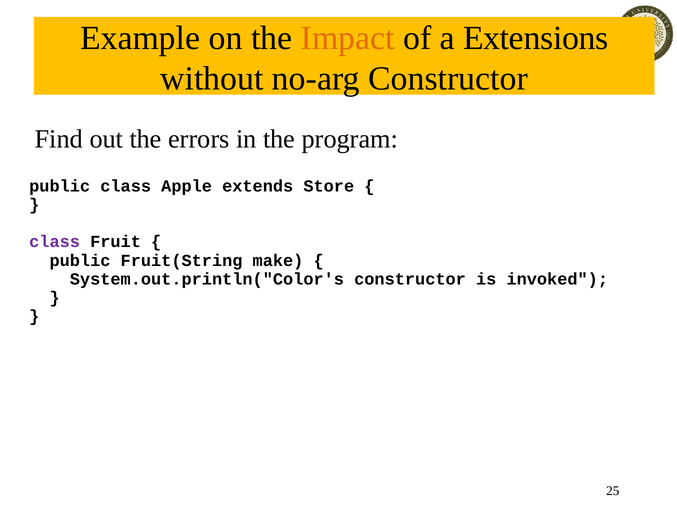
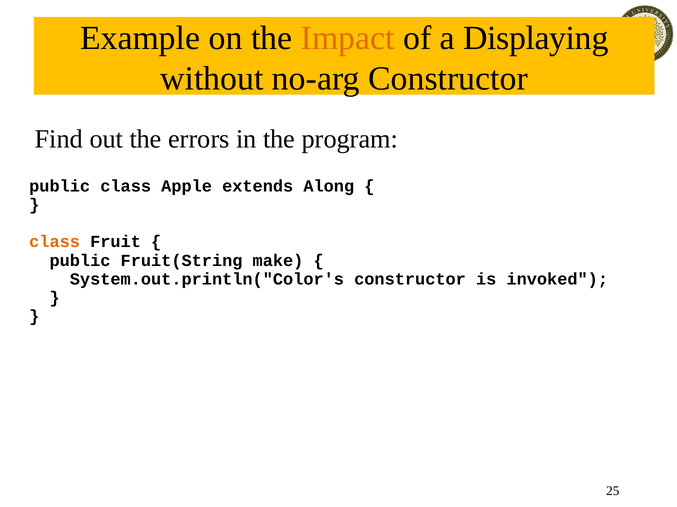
Extensions: Extensions -> Displaying
Store: Store -> Along
class at (55, 242) colour: purple -> orange
